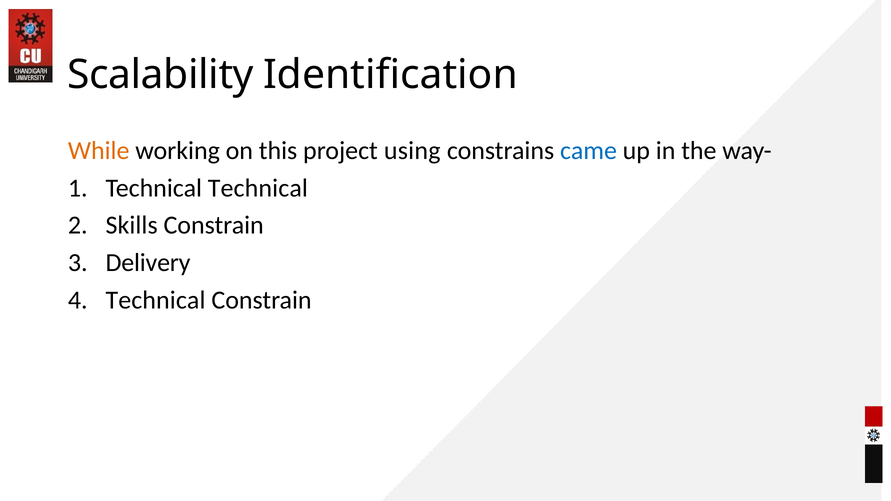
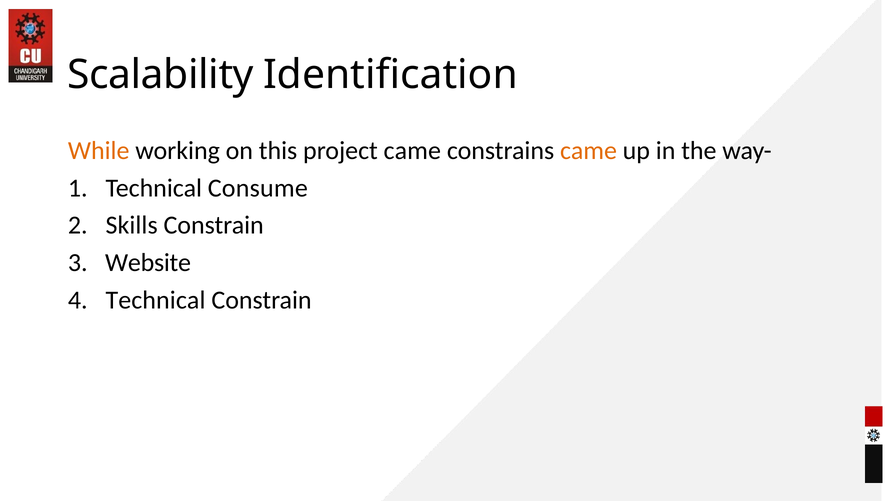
project using: using -> came
came at (589, 151) colour: blue -> orange
Technical Technical: Technical -> Consume
Delivery: Delivery -> Website
